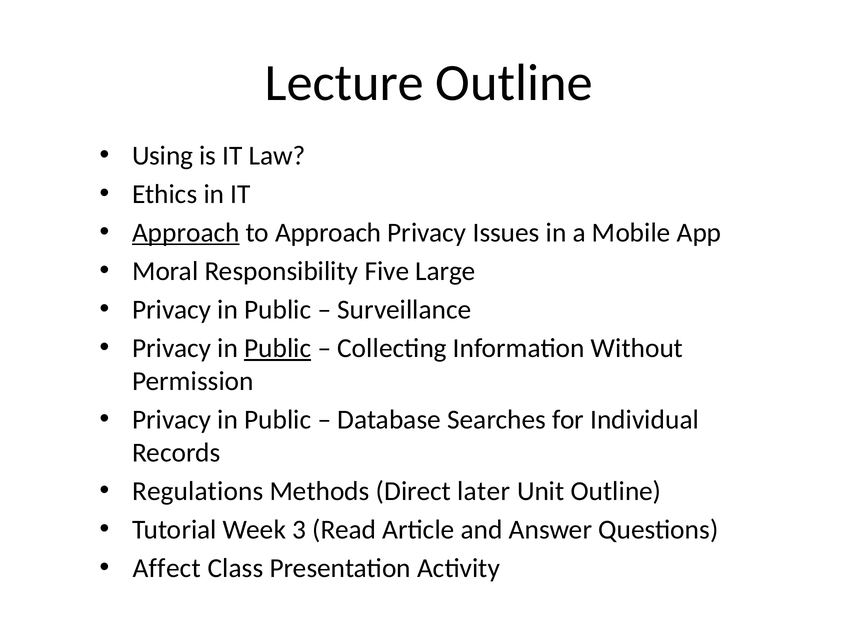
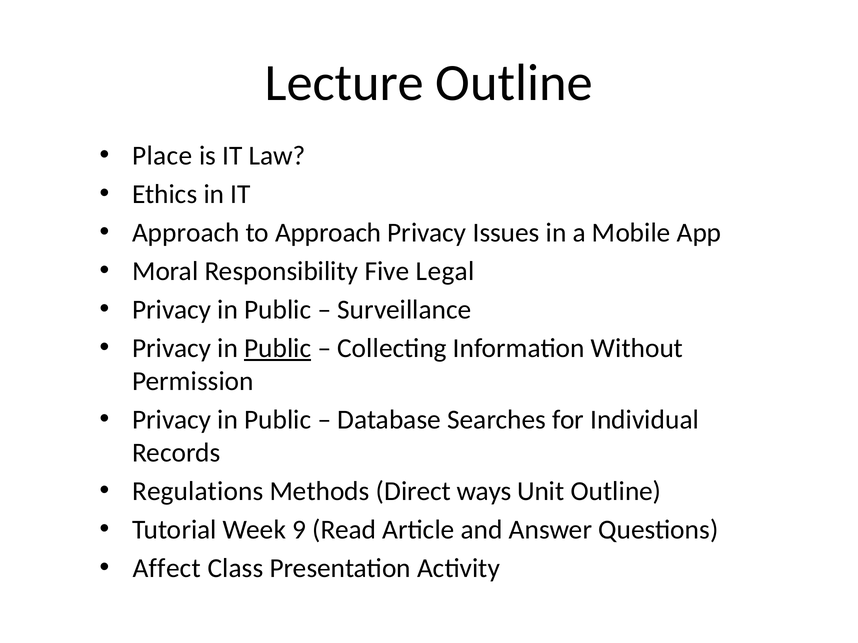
Using: Using -> Place
Approach at (186, 233) underline: present -> none
Large: Large -> Legal
later: later -> ways
3: 3 -> 9
